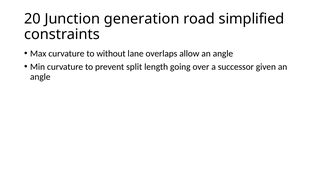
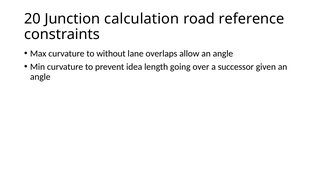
generation: generation -> calculation
simplified: simplified -> reference
split: split -> idea
